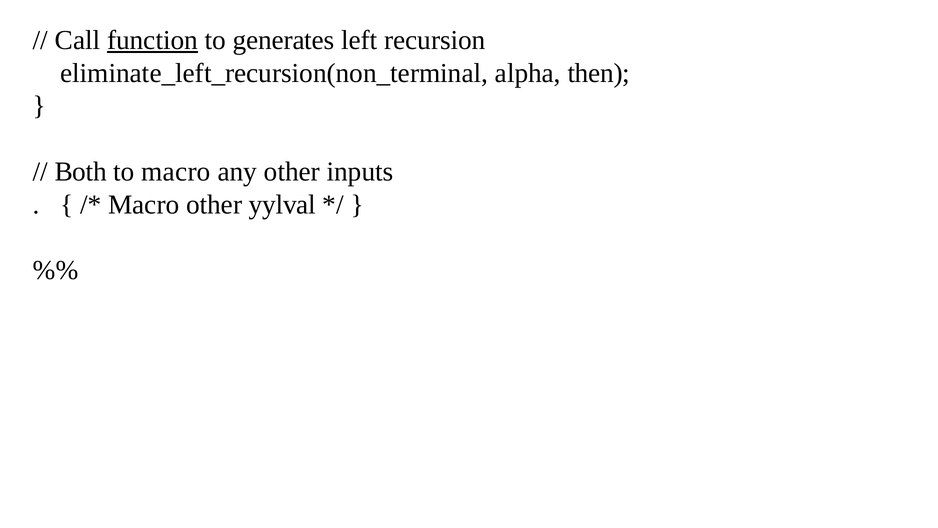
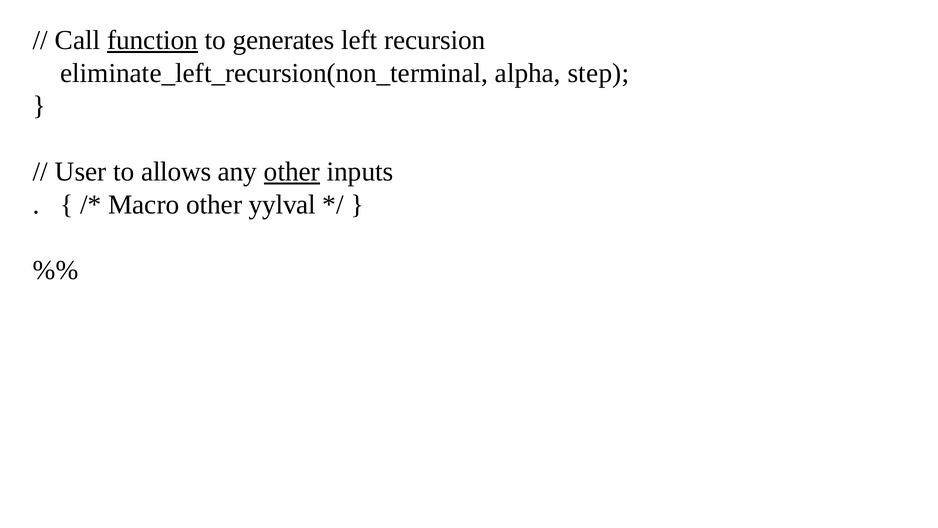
then: then -> step
Both: Both -> User
to macro: macro -> allows
other at (292, 172) underline: none -> present
